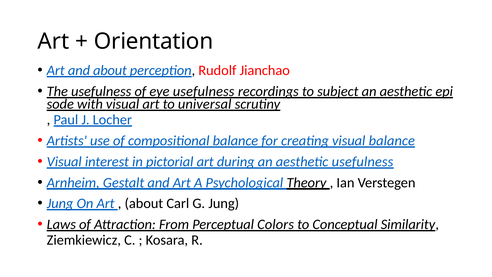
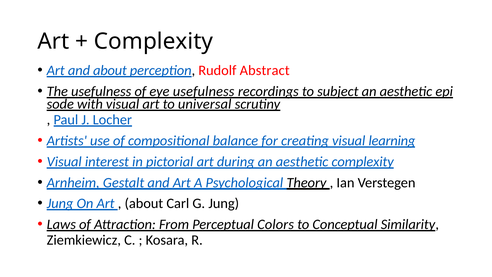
Orientation at (154, 41): Orientation -> Complexity
Jianchao: Jianchao -> Abstract
visual balance: balance -> learning
aesthetic usefulness: usefulness -> complexity
